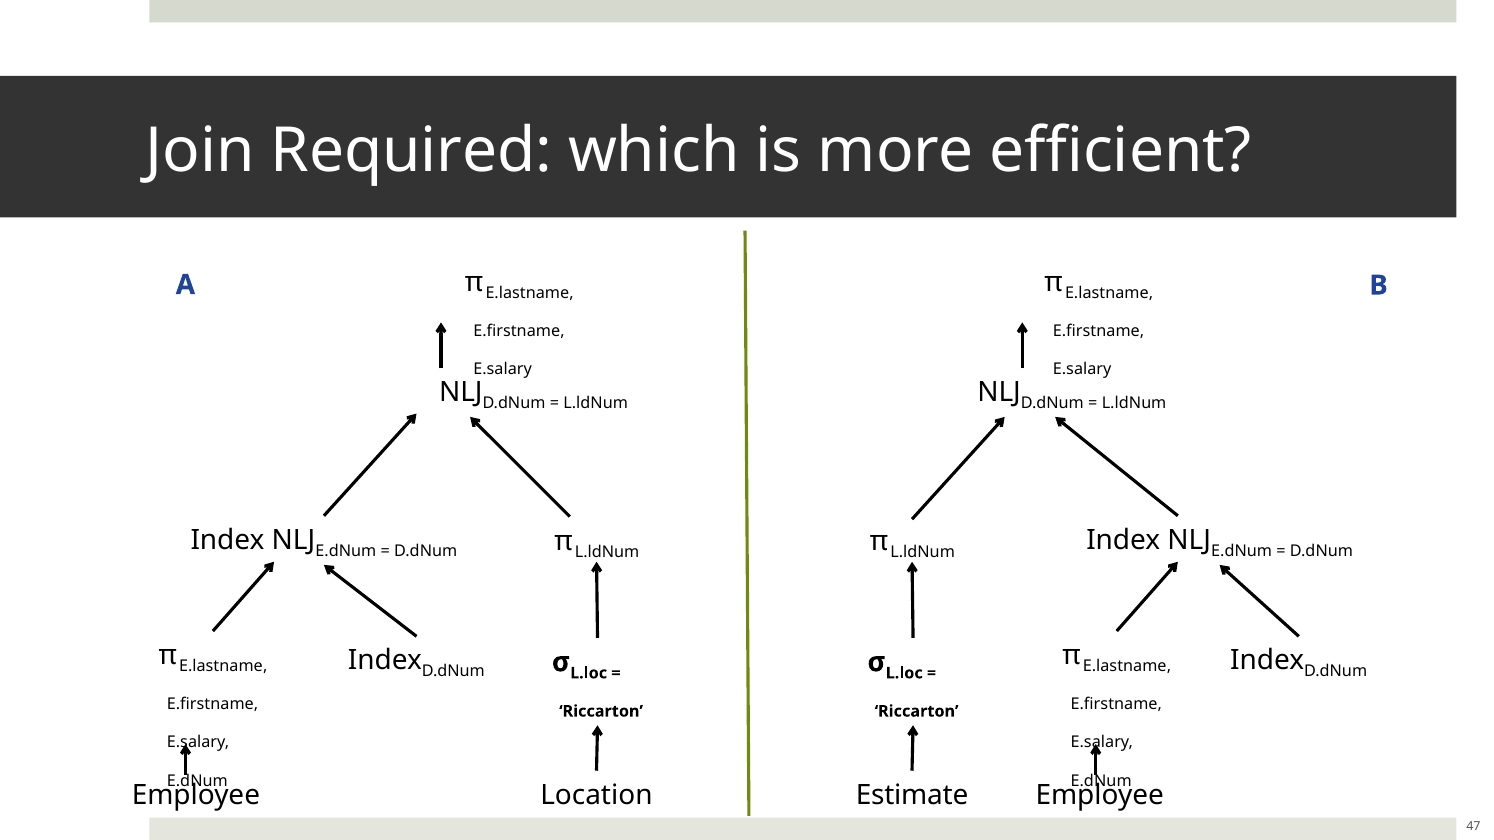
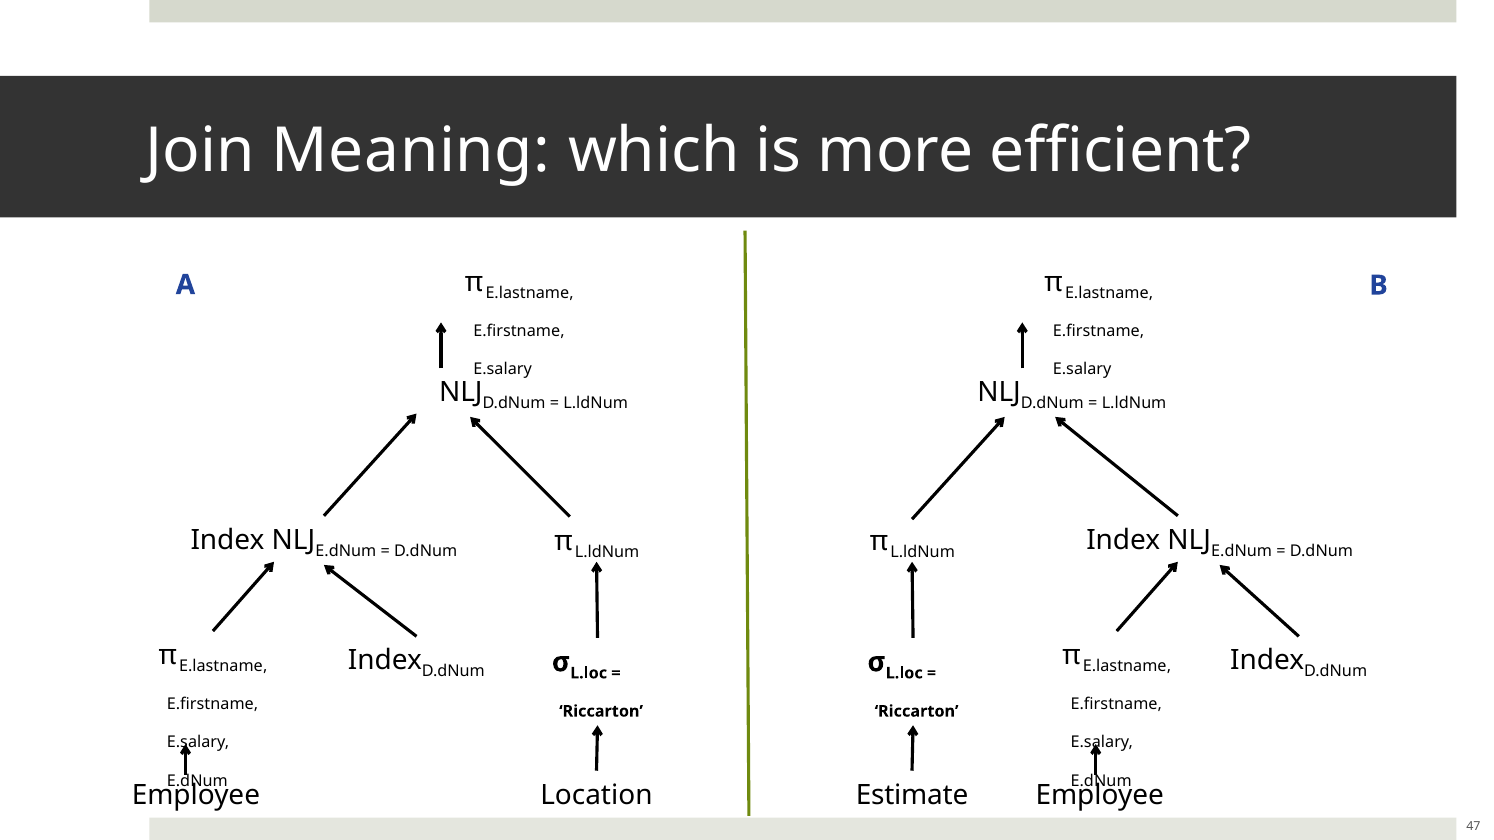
Required: Required -> Meaning
